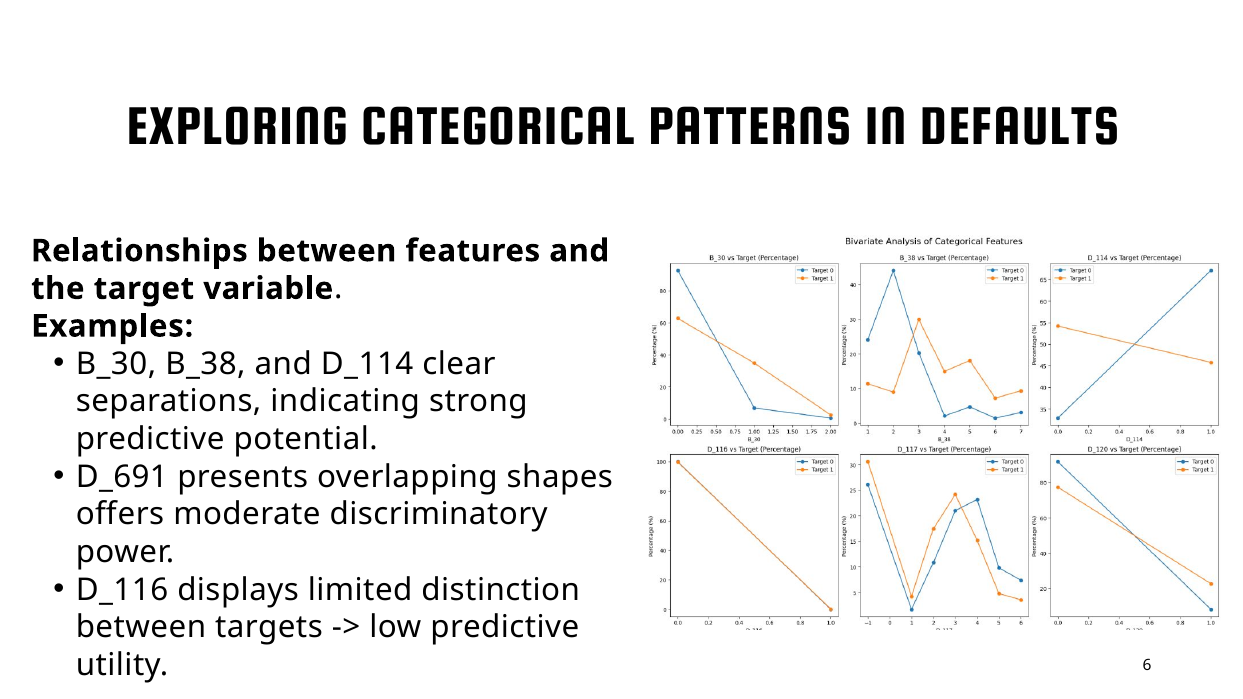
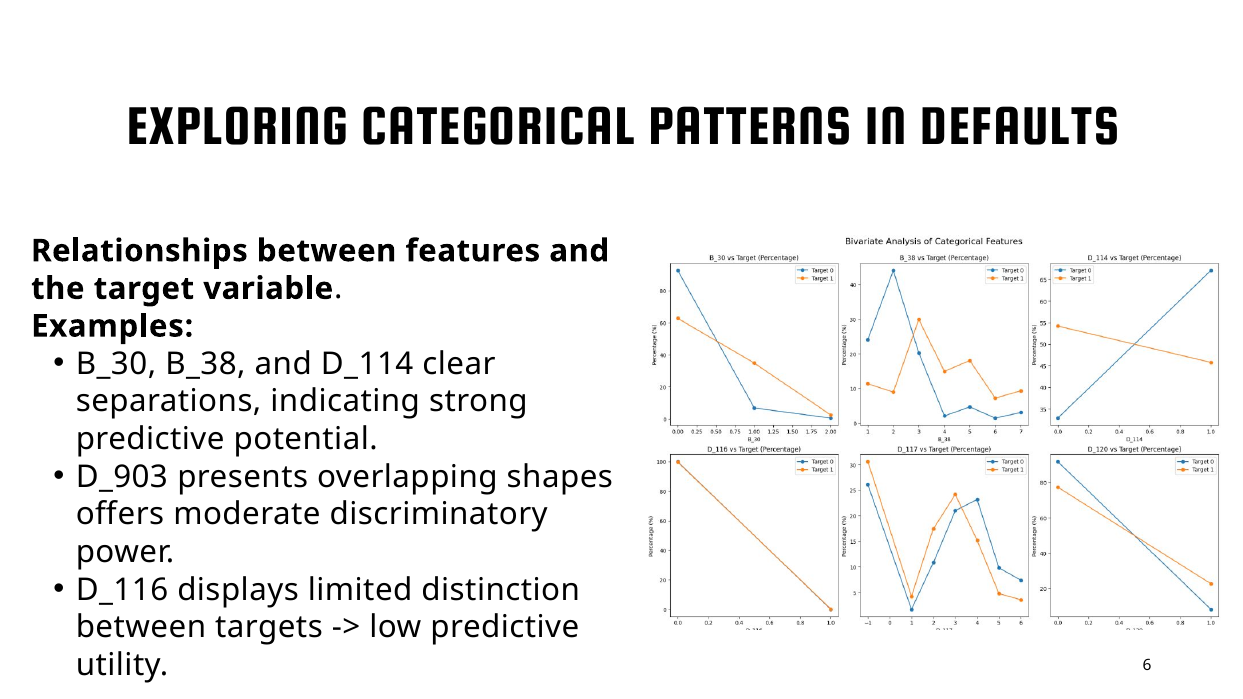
D_691: D_691 -> D_903
